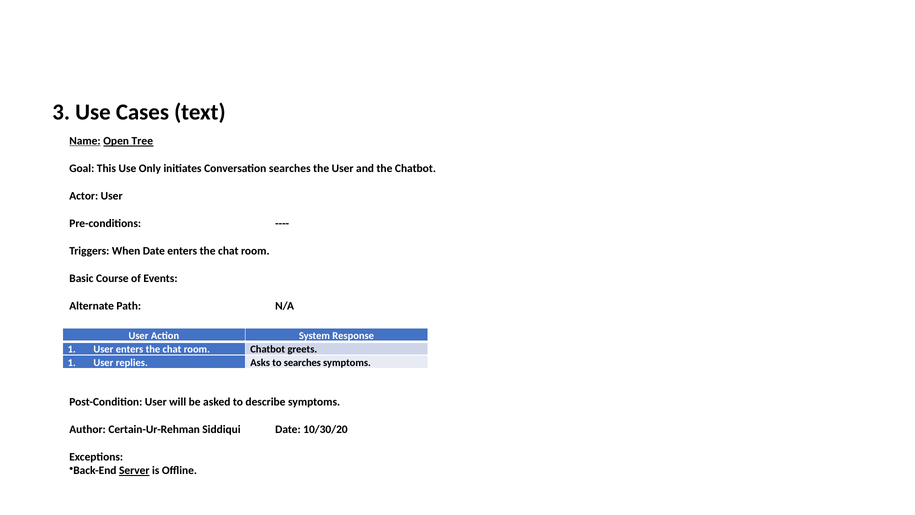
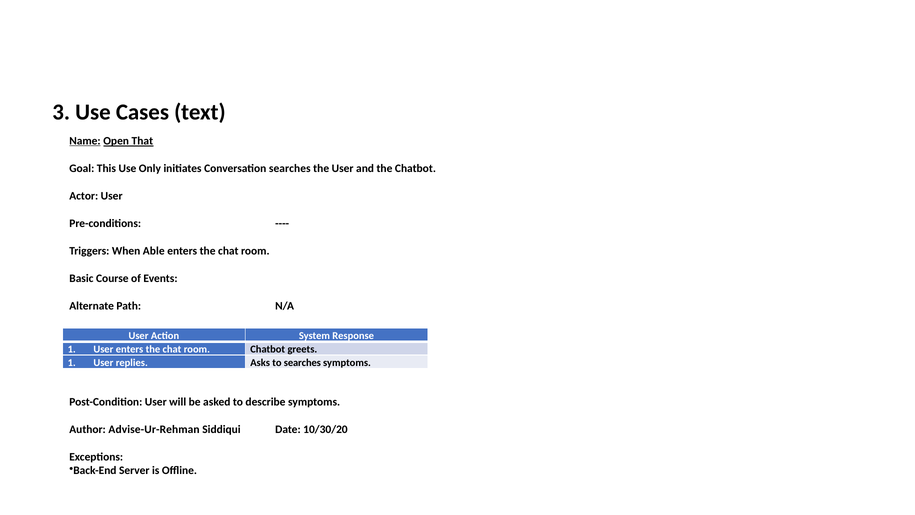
Tree: Tree -> That
When Date: Date -> Able
Certain-Ur-Rehman: Certain-Ur-Rehman -> Advise-Ur-Rehman
Server underline: present -> none
